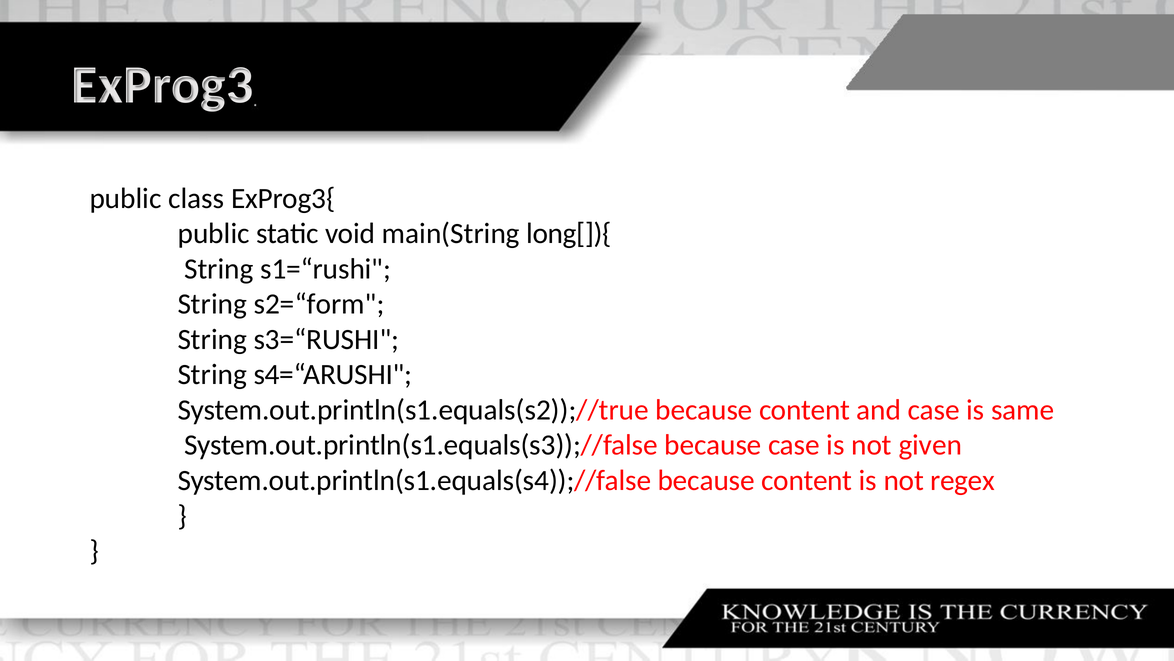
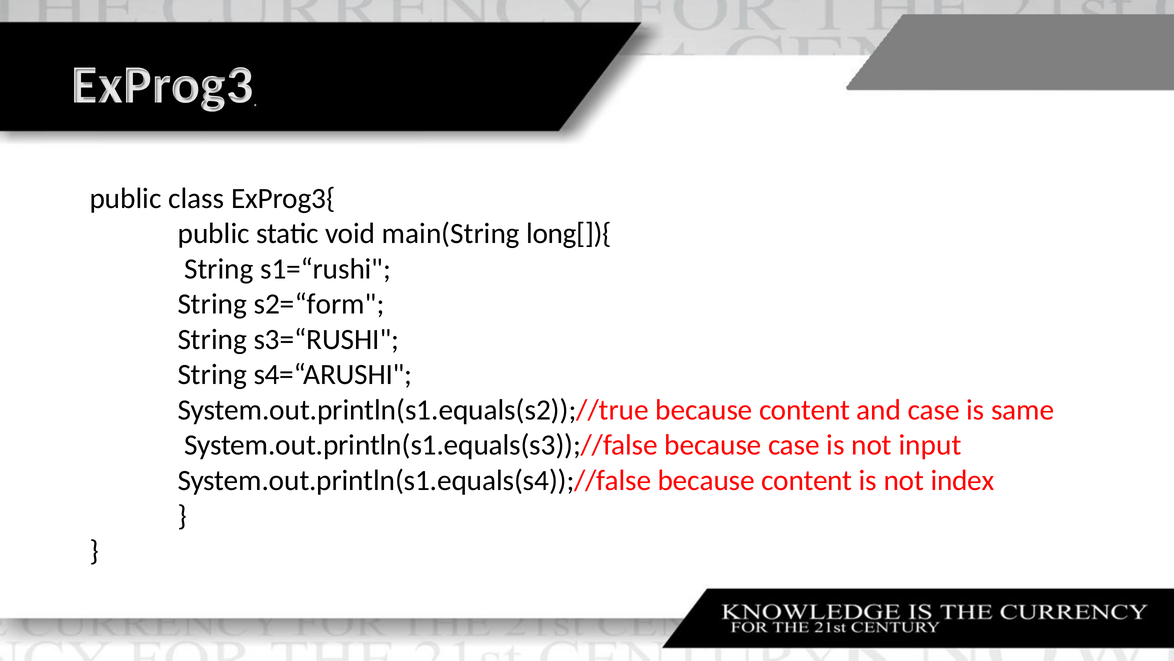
given: given -> input
regex: regex -> index
